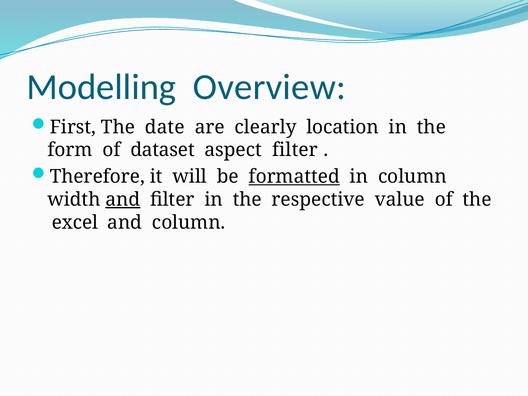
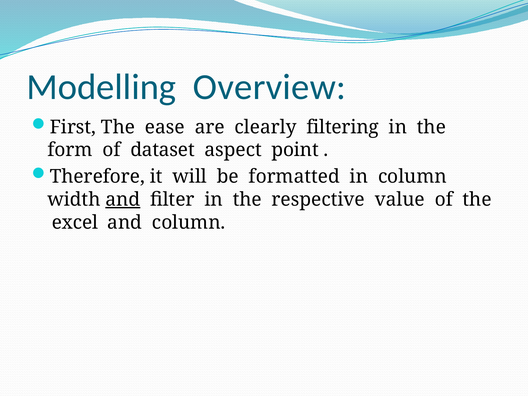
date: date -> ease
location: location -> filtering
aspect filter: filter -> point
formatted underline: present -> none
